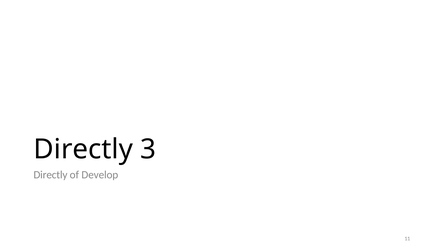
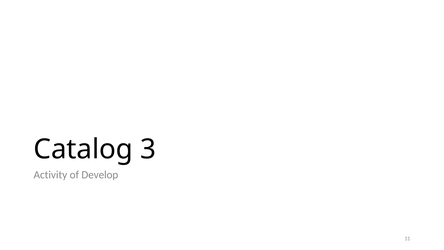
Directly at (83, 149): Directly -> Catalog
Directly at (50, 175): Directly -> Activity
